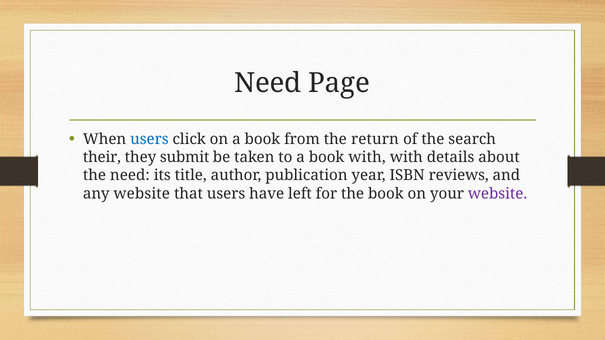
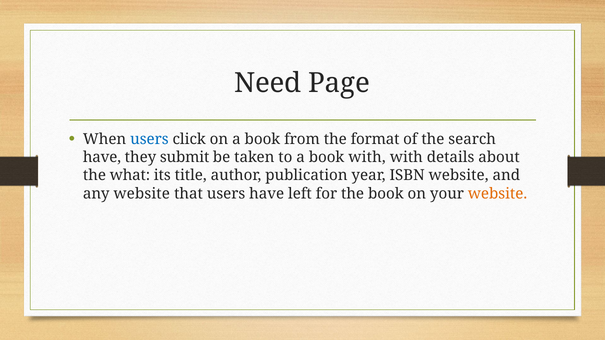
return: return -> format
their at (102, 157): their -> have
the need: need -> what
ISBN reviews: reviews -> website
website at (498, 194) colour: purple -> orange
